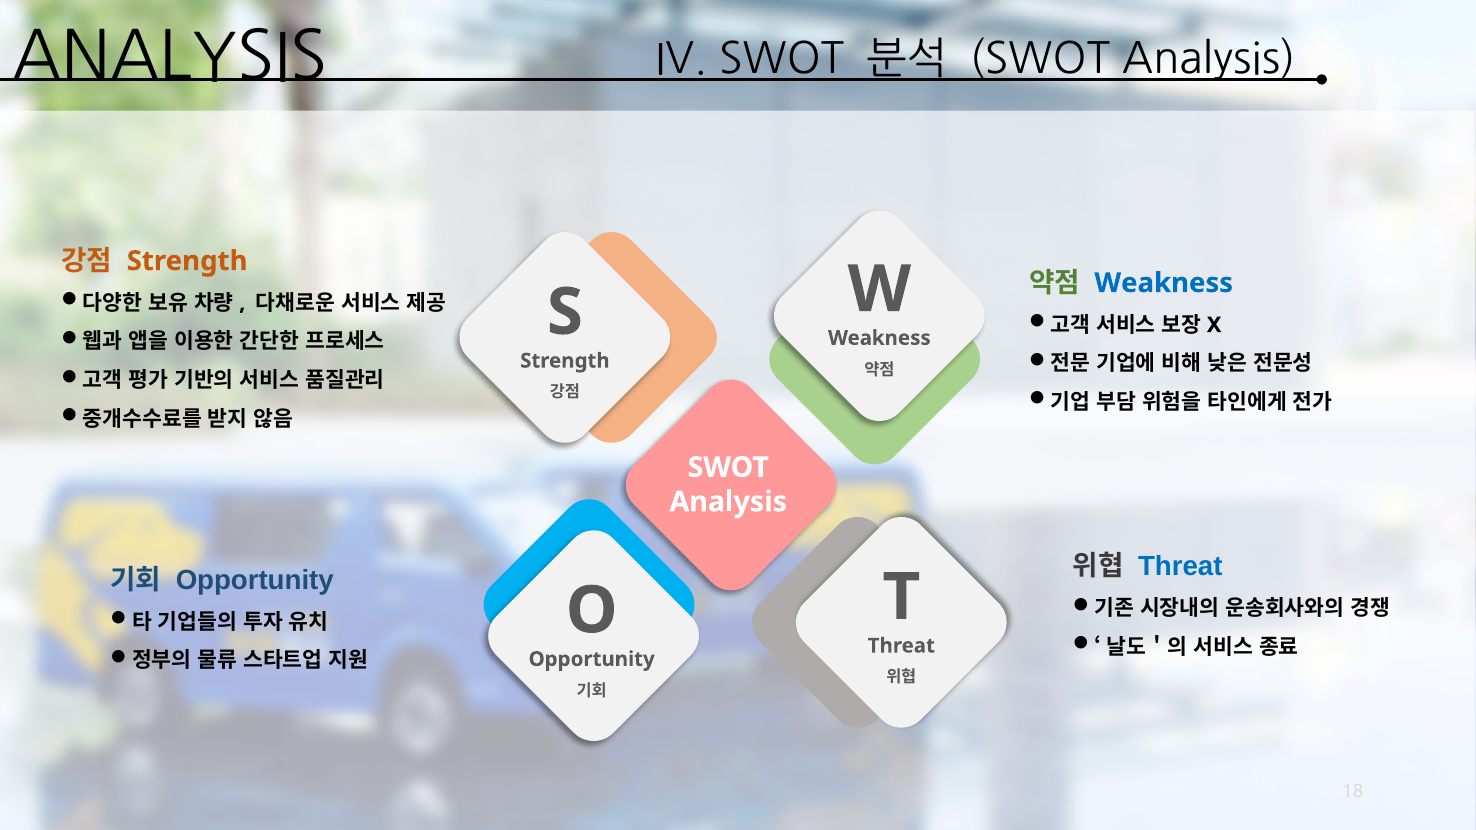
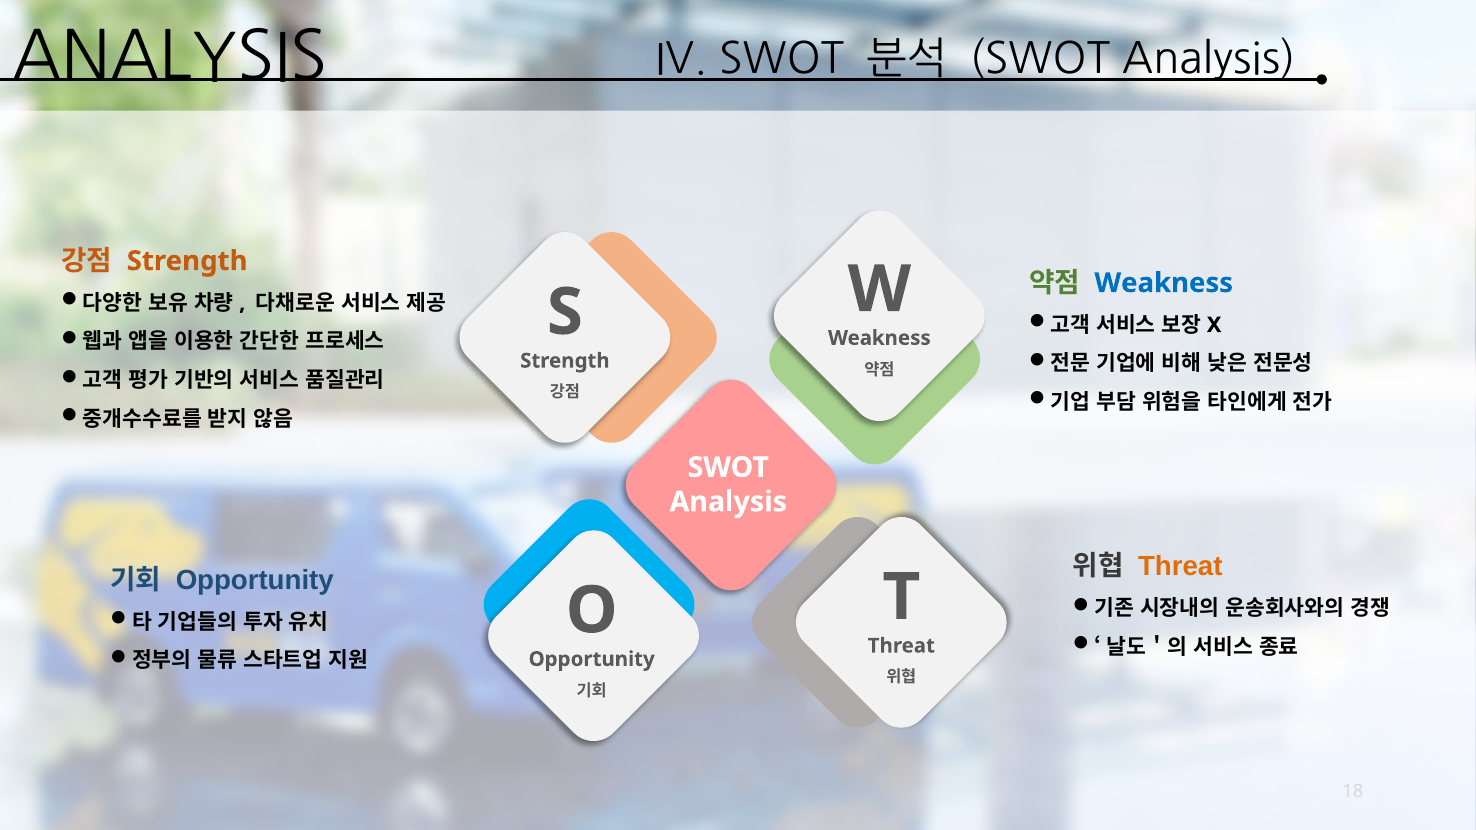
Threat at (1180, 567) colour: blue -> orange
